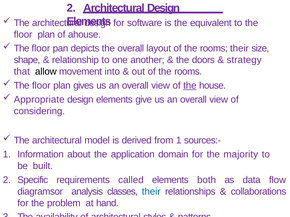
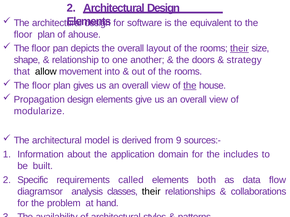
their at (239, 49) underline: none -> present
Appropriate: Appropriate -> Propagation
considering: considering -> modularize
from 1: 1 -> 9
majority: majority -> includes
their at (151, 192) colour: blue -> black
